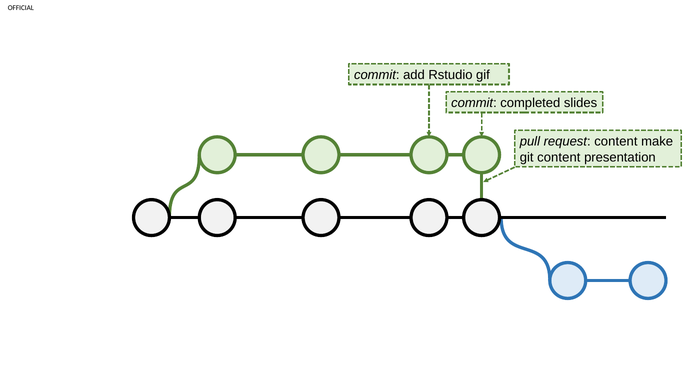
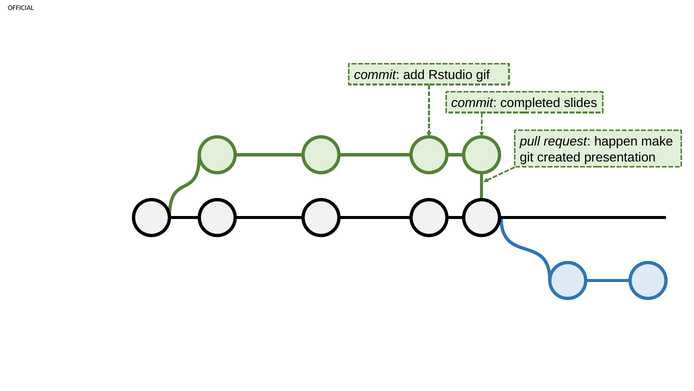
request content: content -> happen
git content: content -> created
